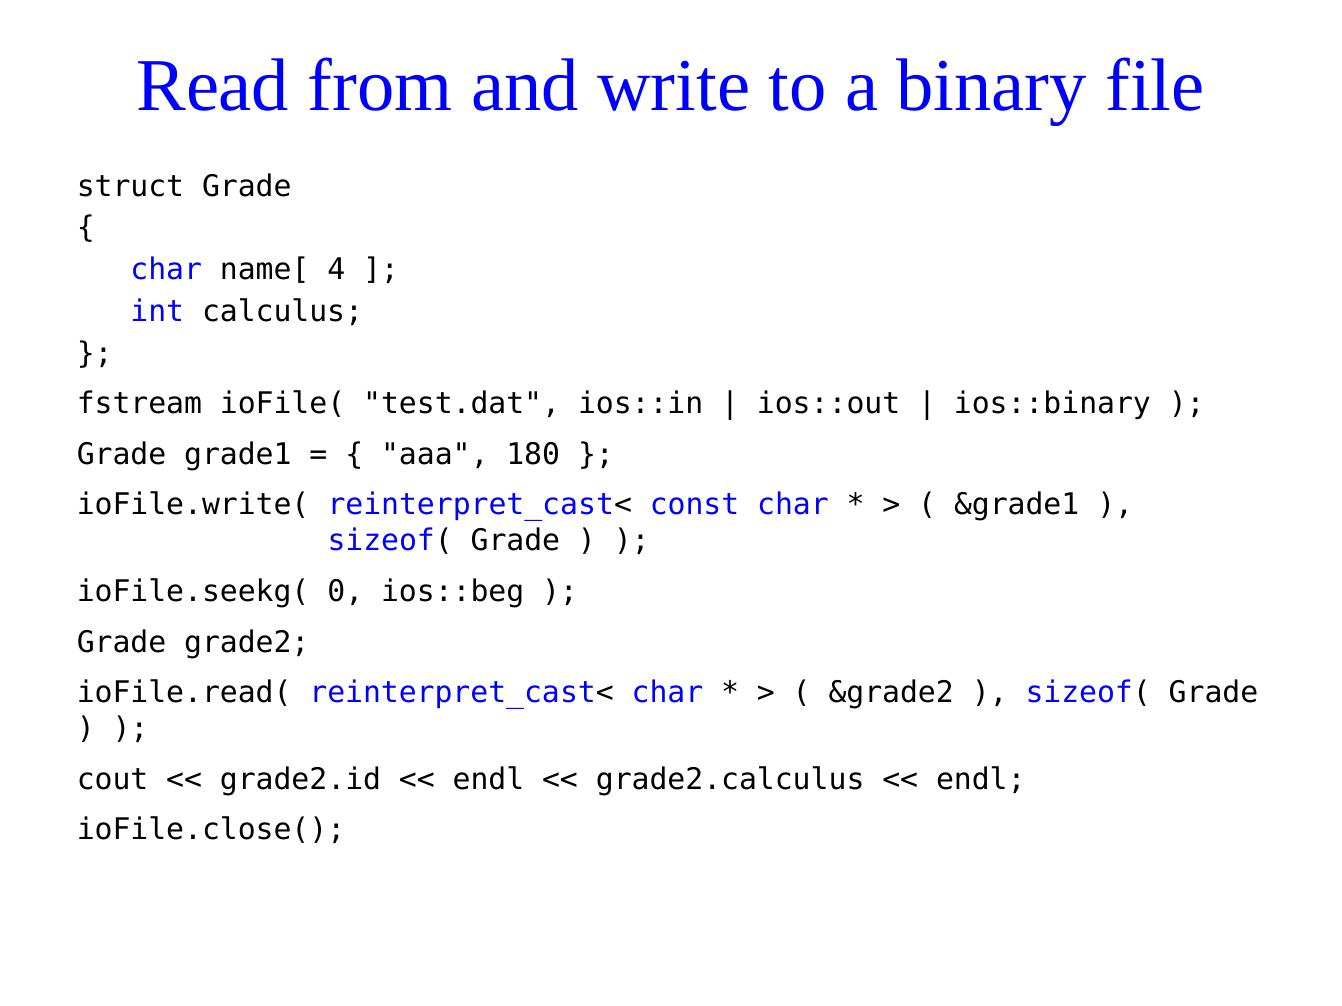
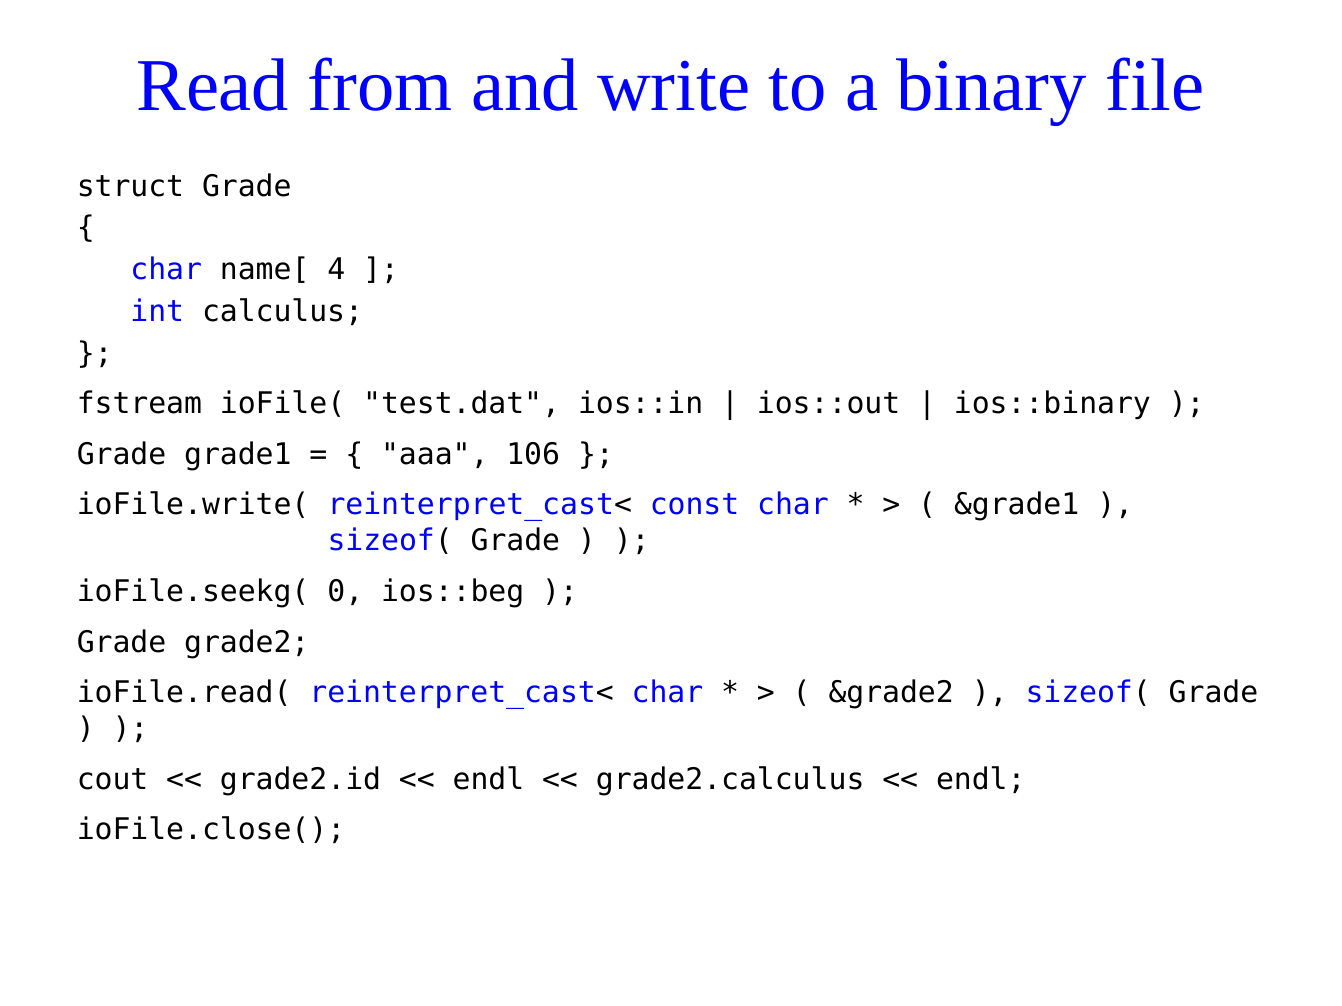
180: 180 -> 106
